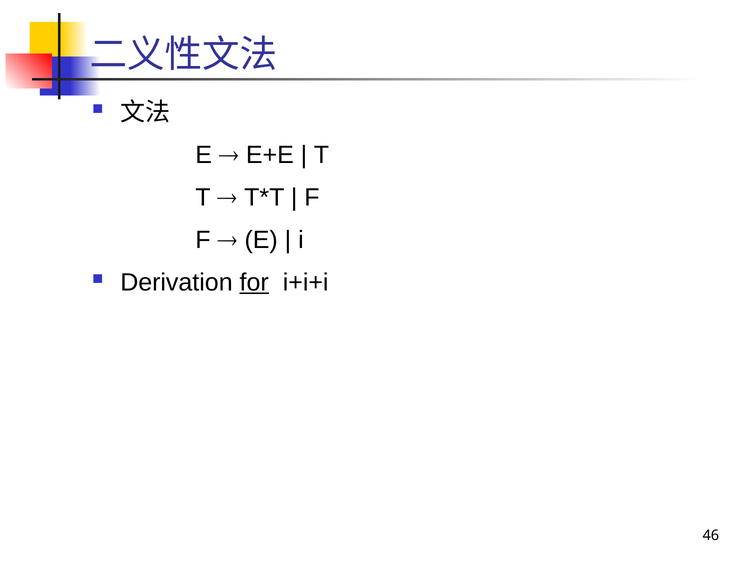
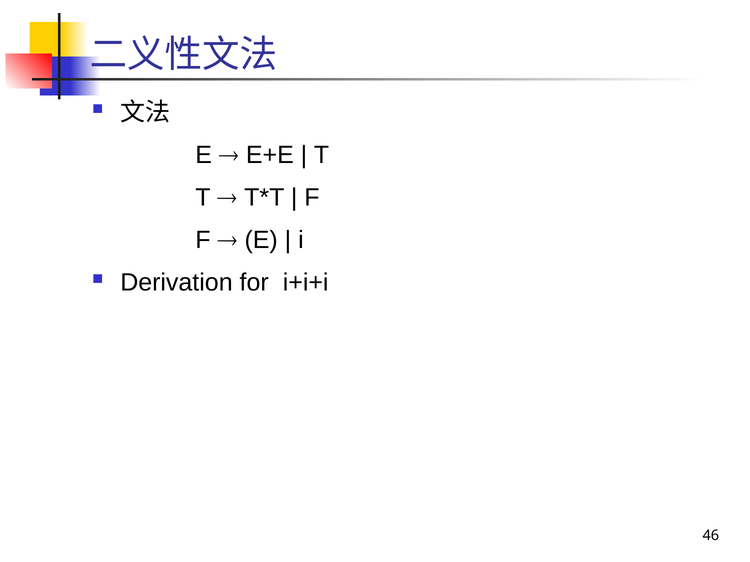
for underline: present -> none
